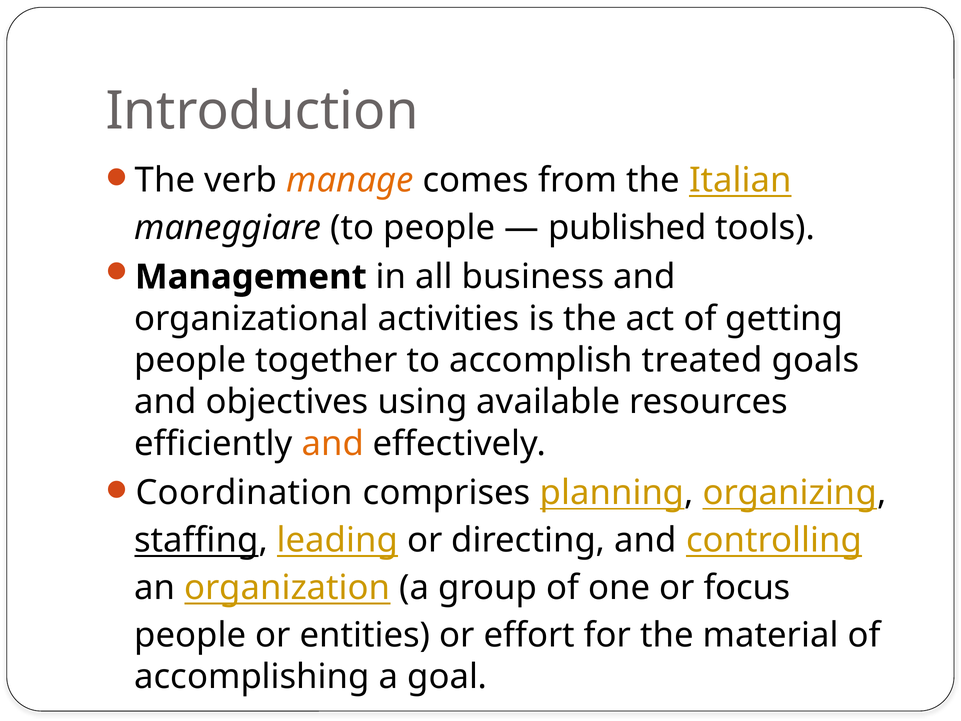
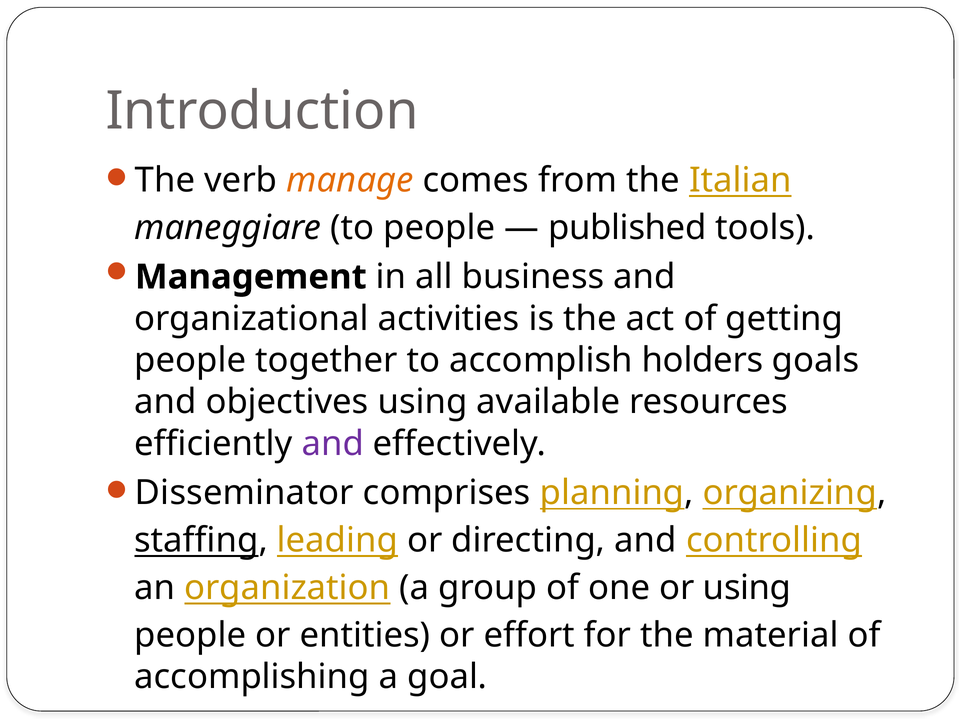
treated: treated -> holders
and at (333, 443) colour: orange -> purple
Coordination: Coordination -> Disseminator
or focus: focus -> using
